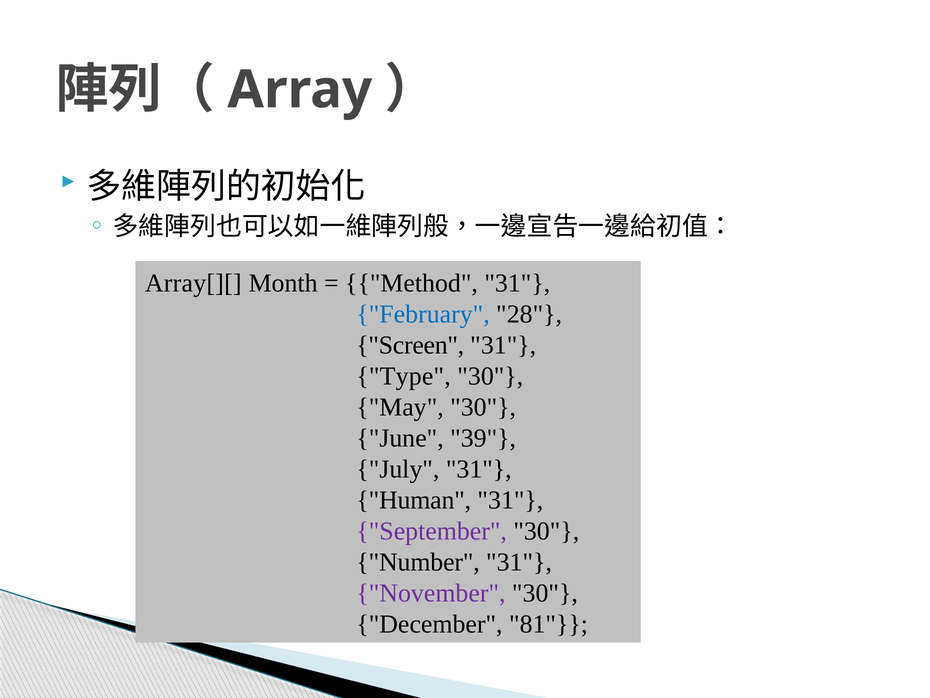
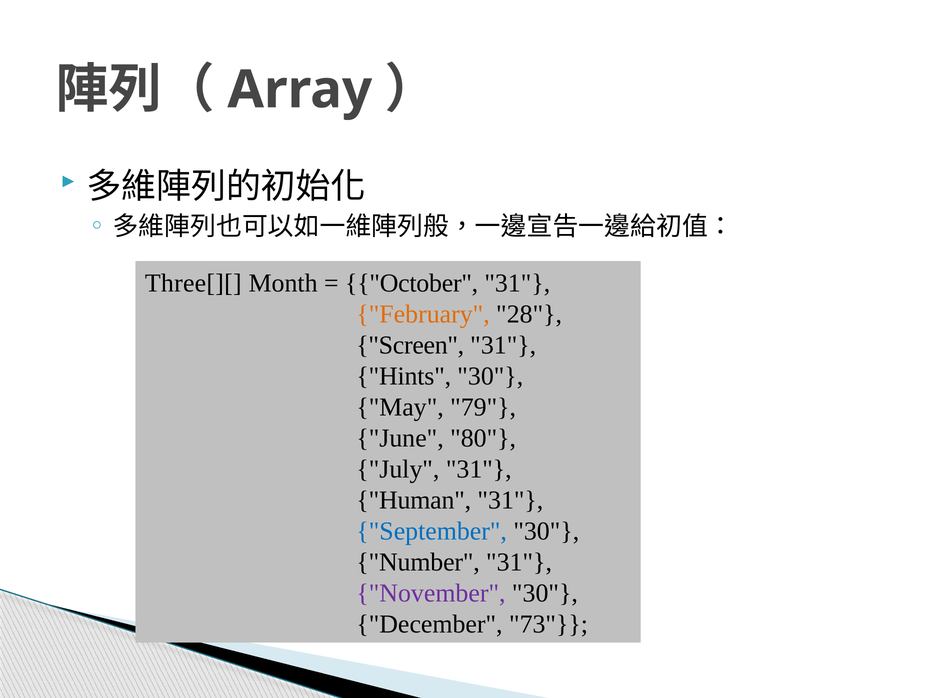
Array[][: Array[][ -> Three[][
Method: Method -> October
February colour: blue -> orange
Type: Type -> Hints
May 30: 30 -> 79
39: 39 -> 80
September colour: purple -> blue
81: 81 -> 73
